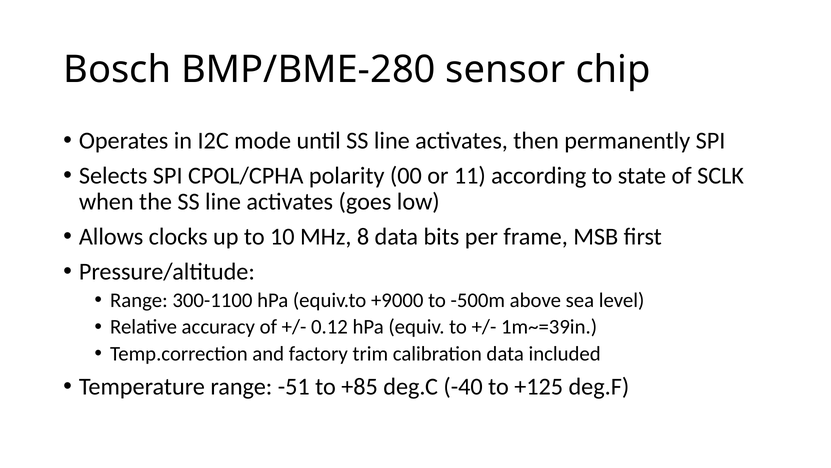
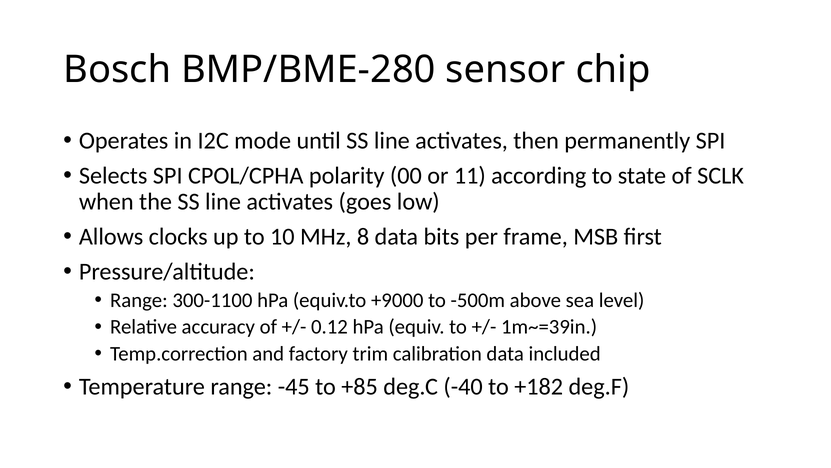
-51: -51 -> -45
+125: +125 -> +182
